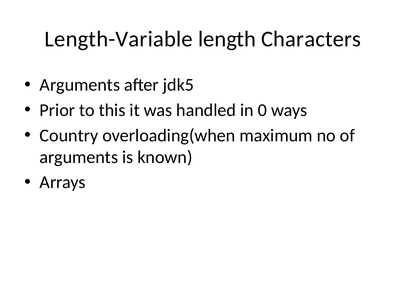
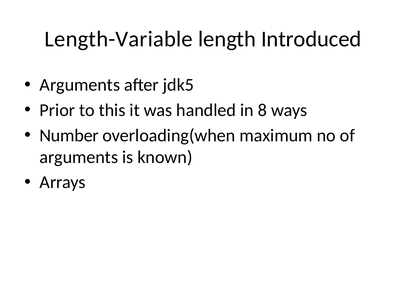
Characters: Characters -> Introduced
0: 0 -> 8
Country: Country -> Number
